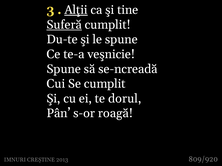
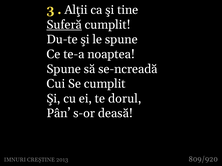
Alţii underline: present -> none
veşnicie: veşnicie -> noaptea
roagă: roagă -> deasă
